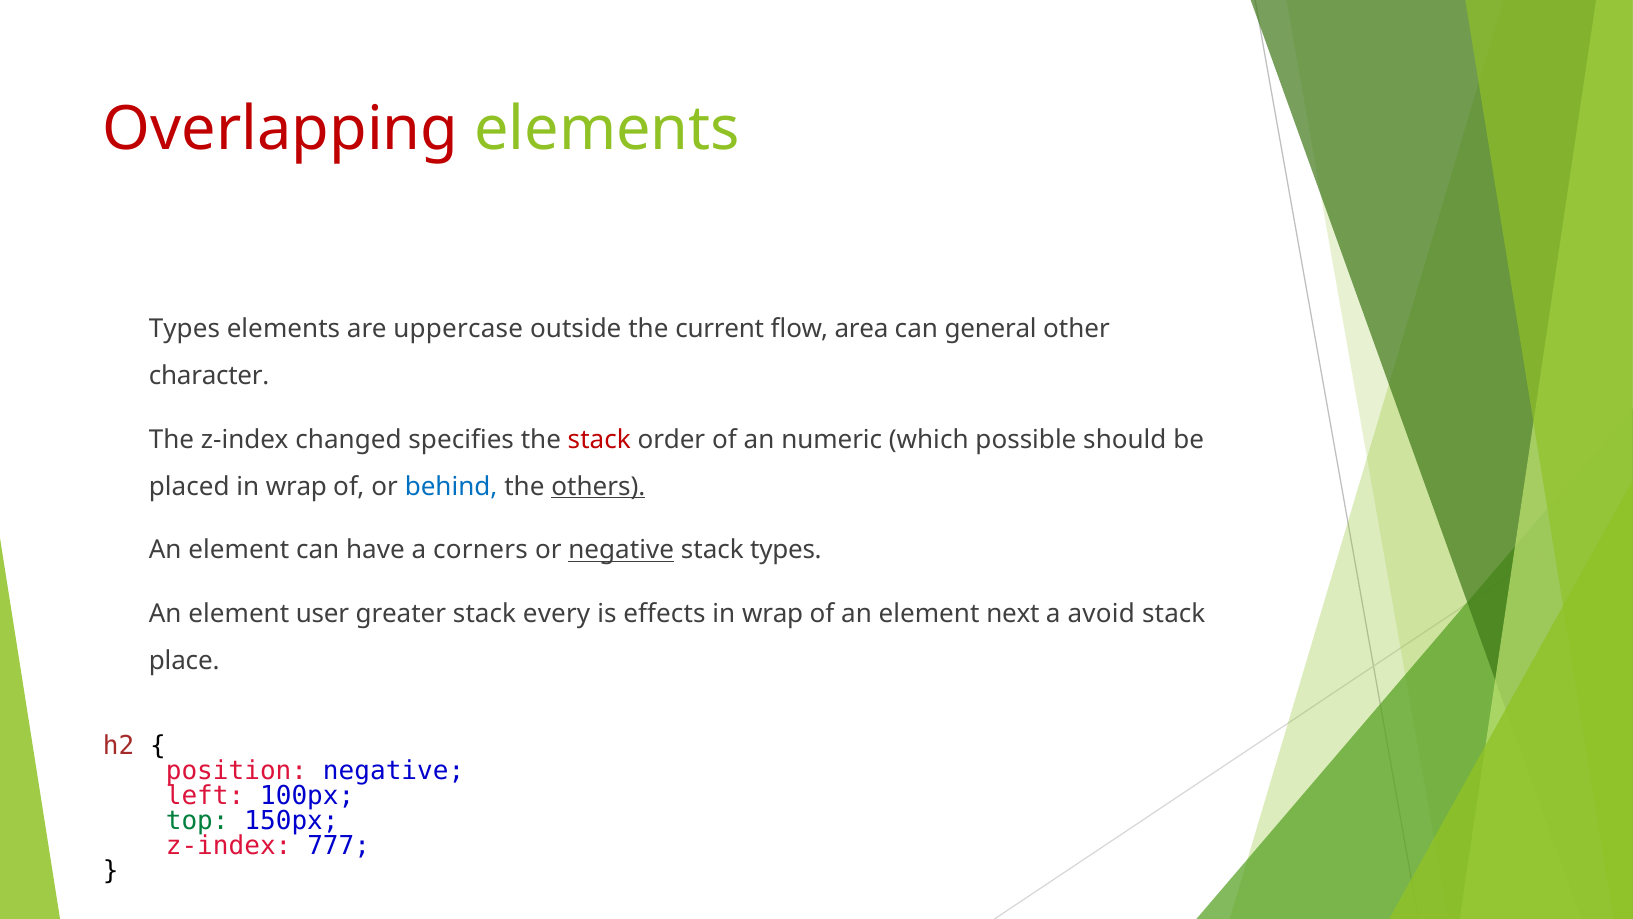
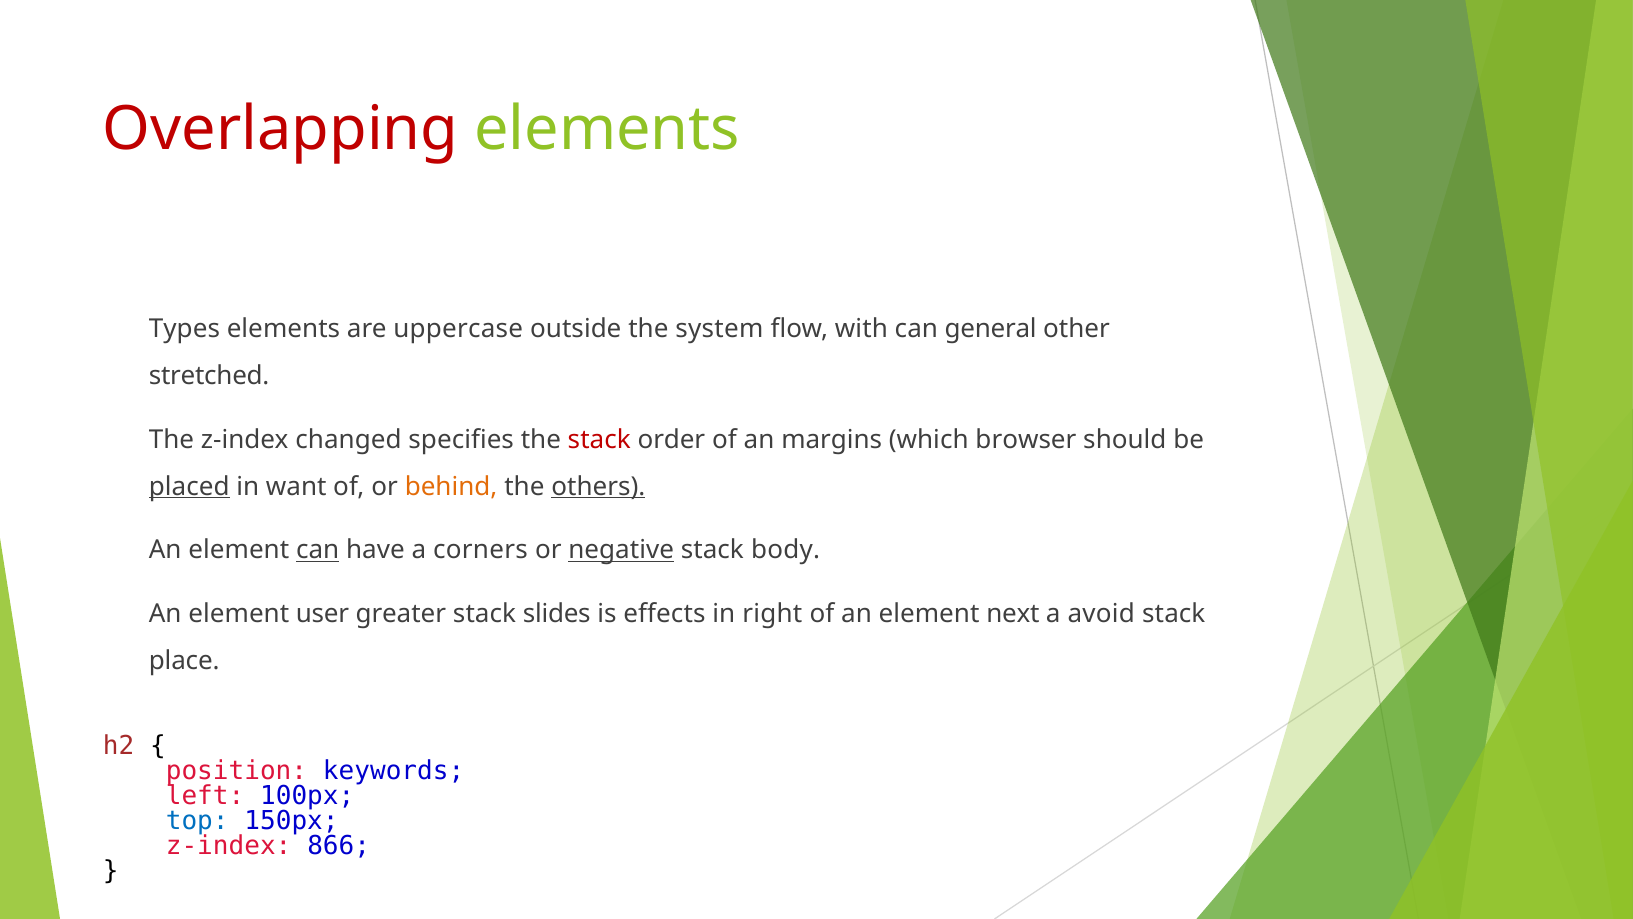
current: current -> system
area: area -> with
character: character -> stretched
numeric: numeric -> margins
possible: possible -> browser
placed underline: none -> present
wrap at (296, 486): wrap -> want
behind colour: blue -> orange
can at (318, 550) underline: none -> present
stack types: types -> body
every: every -> slides
wrap at (773, 614): wrap -> right
position negative: negative -> keywords
top colour: green -> blue
777: 777 -> 866
